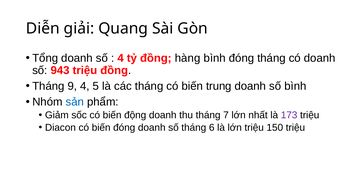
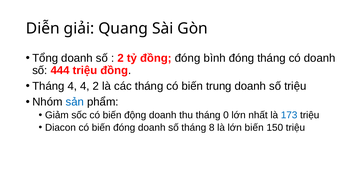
4 at (121, 58): 4 -> 2
đồng hàng: hàng -> đóng
943: 943 -> 444
Tháng 9: 9 -> 4
4 5: 5 -> 2
số bình: bình -> triệu
7: 7 -> 0
173 colour: purple -> blue
6: 6 -> 8
lớn triệu: triệu -> biến
